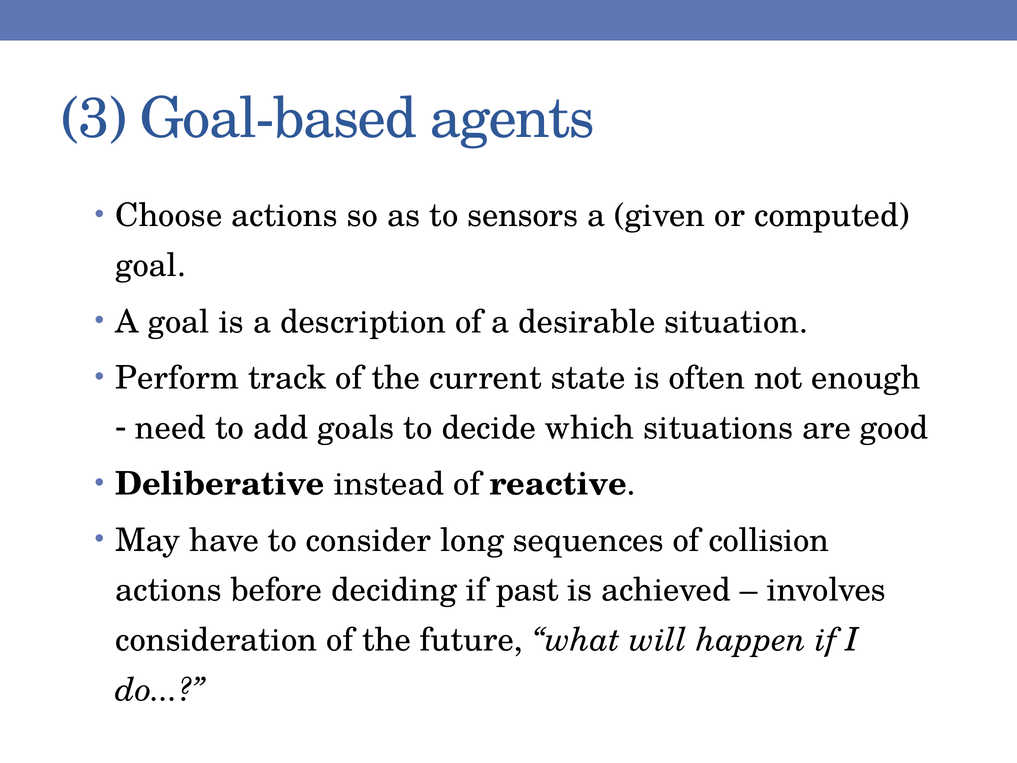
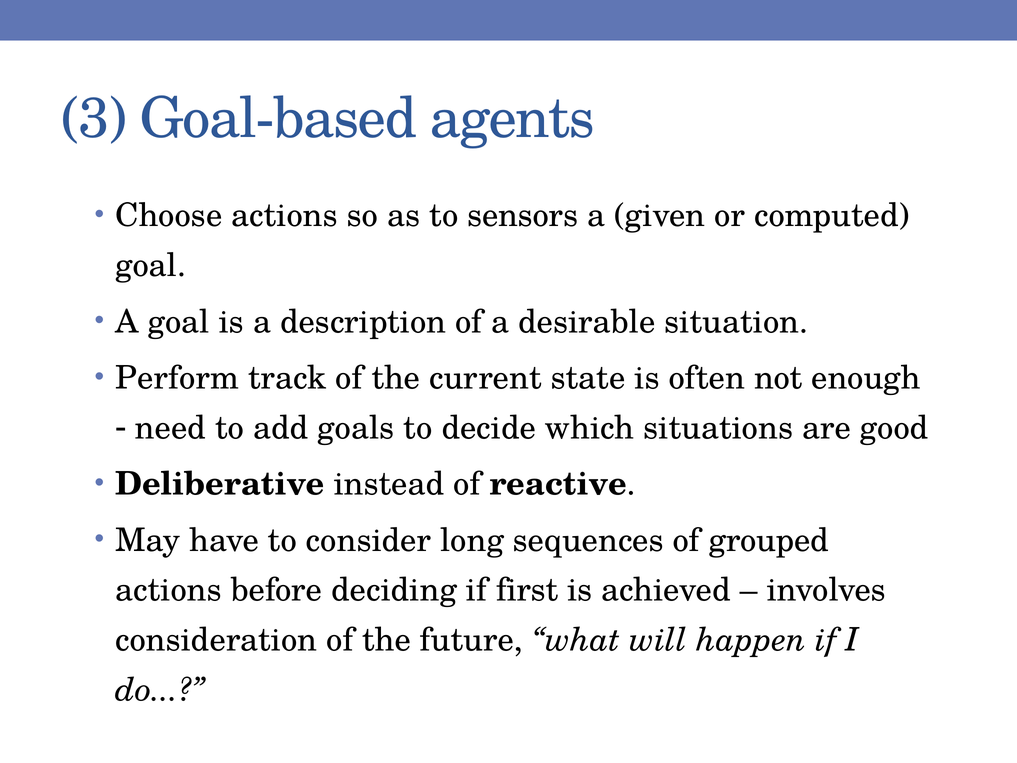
collision: collision -> grouped
past: past -> first
